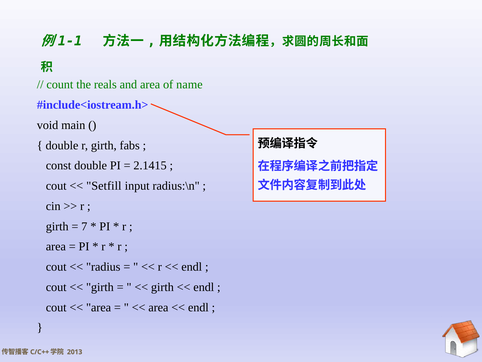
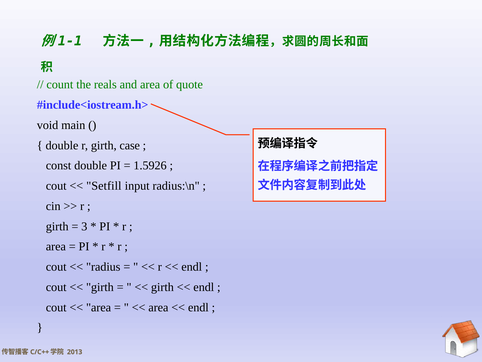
name: name -> quote
fabs: fabs -> case
2.1415: 2.1415 -> 1.5926
7: 7 -> 3
